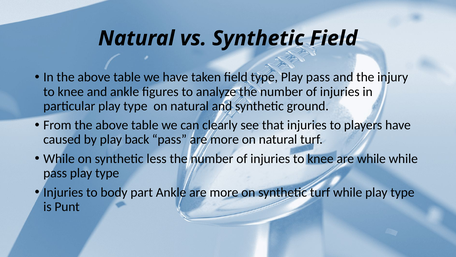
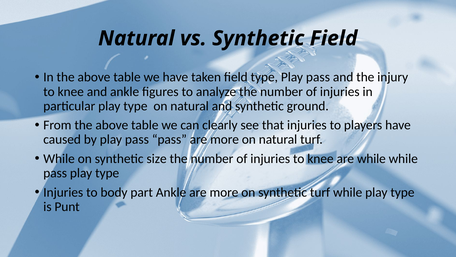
by play back: back -> pass
less: less -> size
